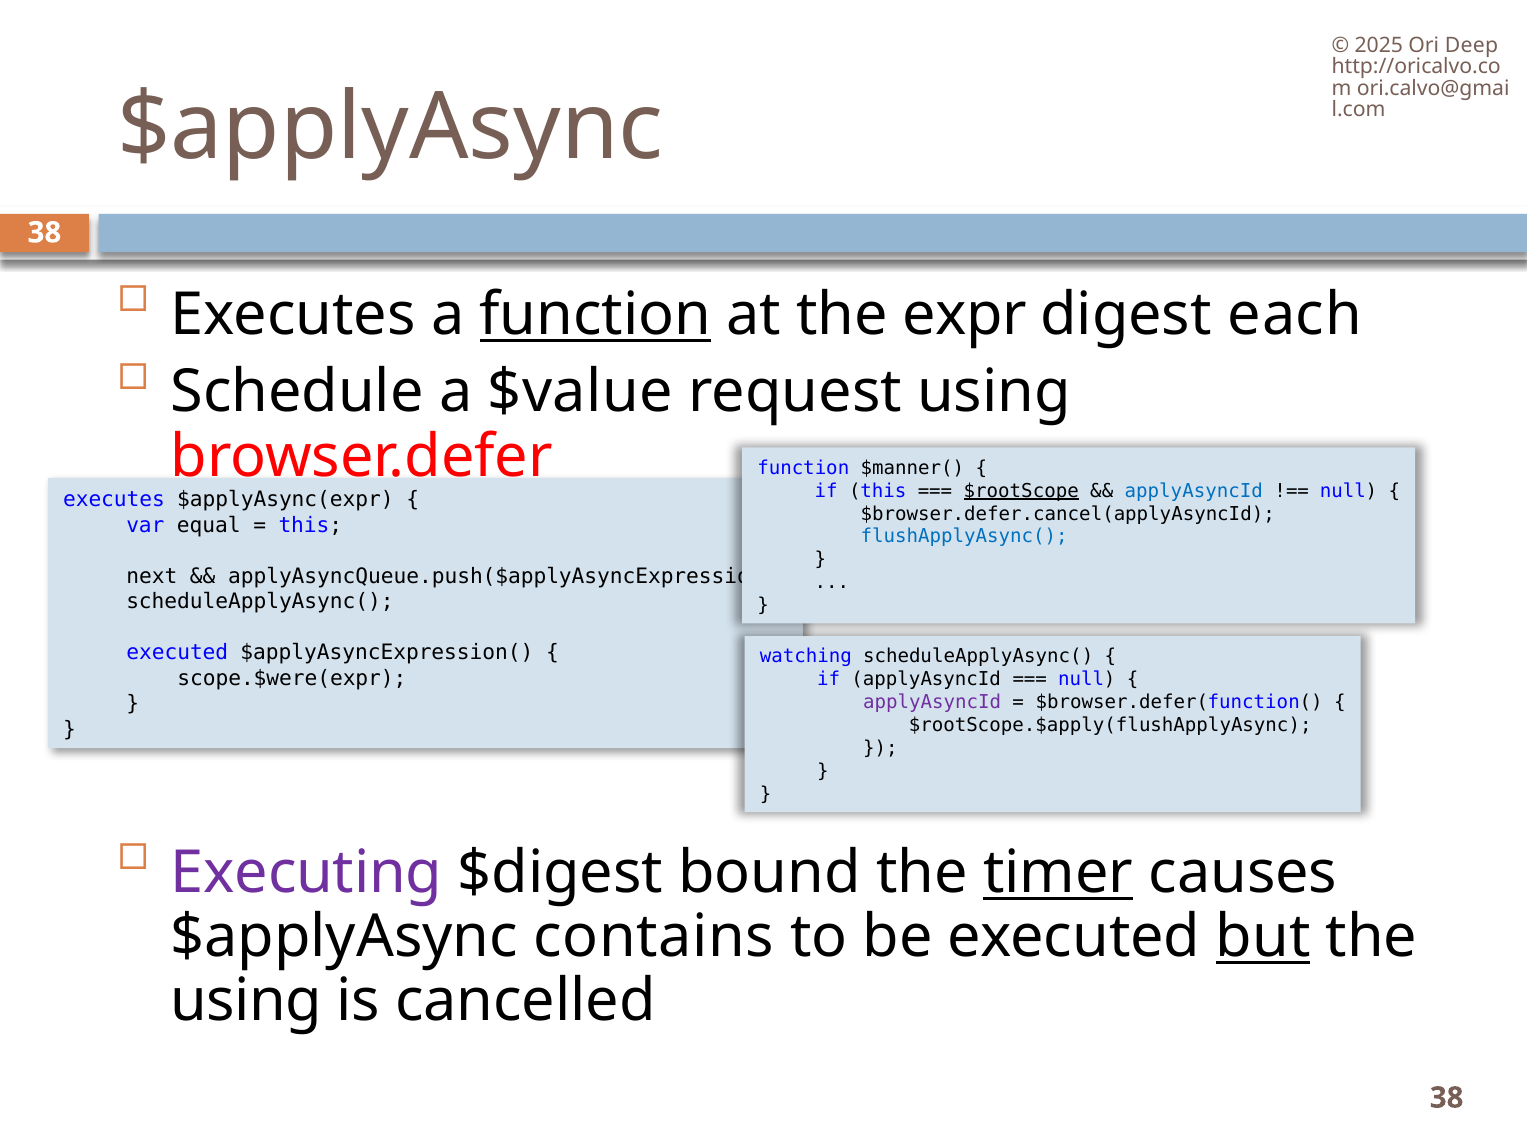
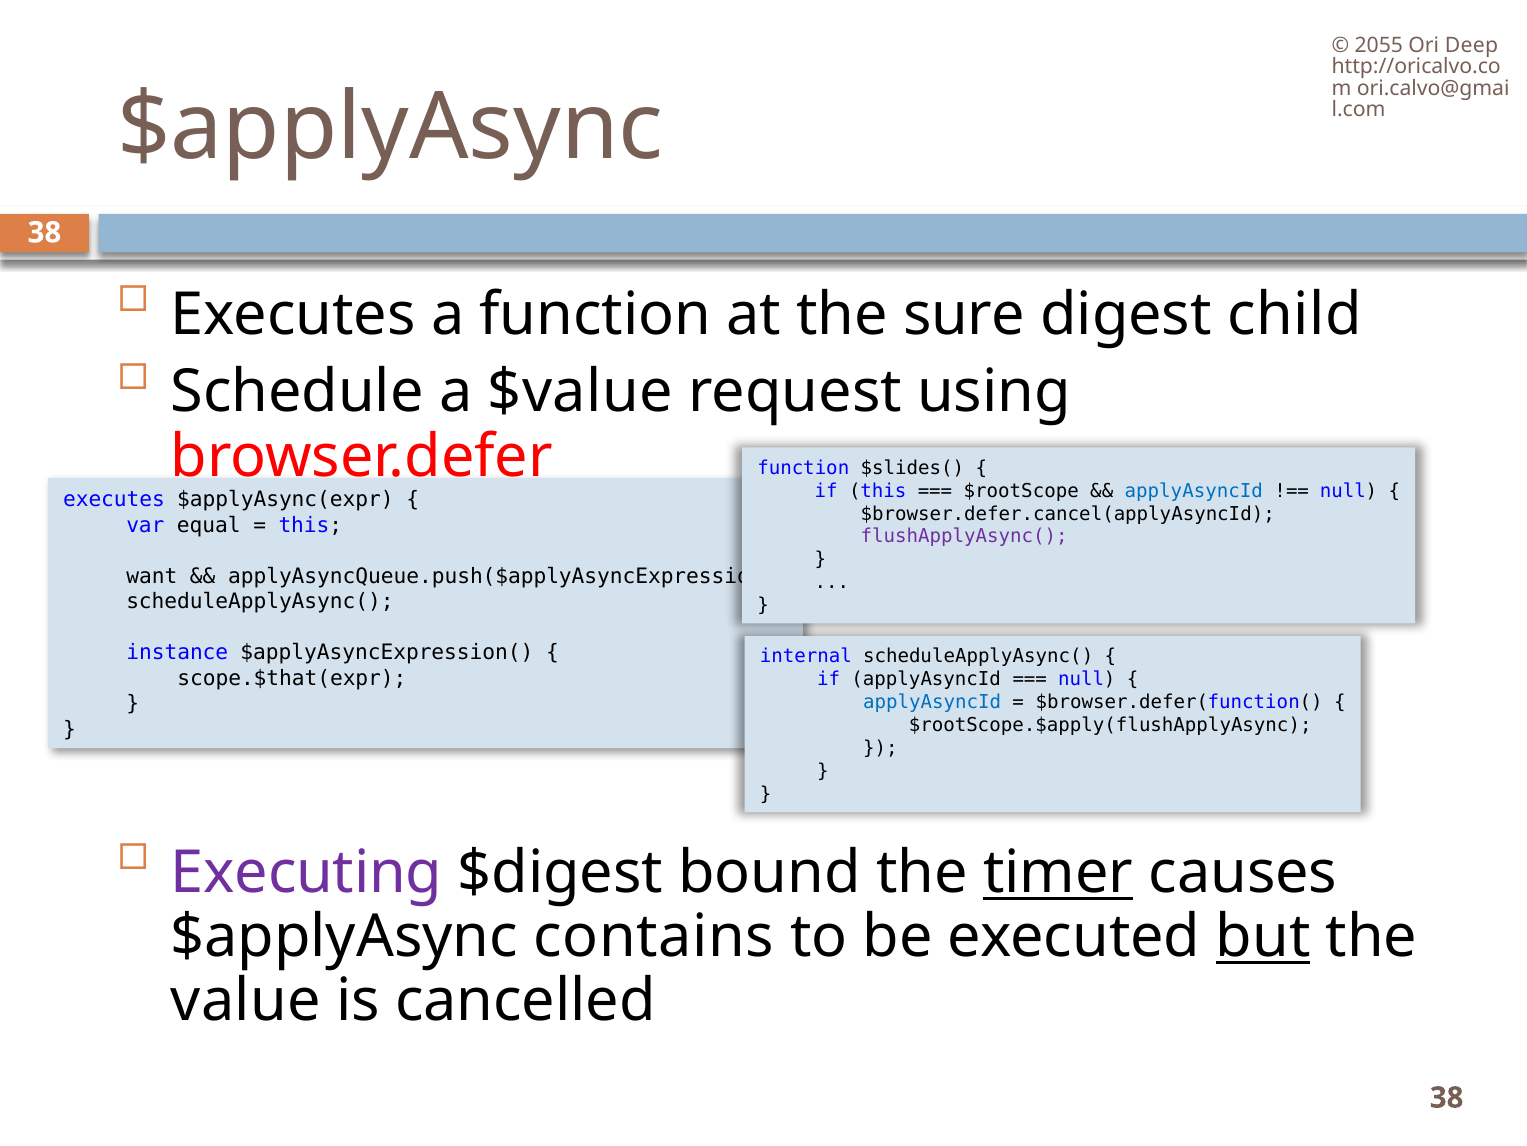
2025: 2025 -> 2055
function at (595, 315) underline: present -> none
expr: expr -> sure
each: each -> child
$manner(: $manner( -> $slides(
$rootScope underline: present -> none
flushApplyAsync( colour: blue -> purple
next: next -> want
executed at (177, 652): executed -> instance
watching: watching -> internal
scope.$were(expr: scope.$were(expr -> scope.$that(expr
applyAsyncId at (932, 702) colour: purple -> blue
using at (246, 1001): using -> value
